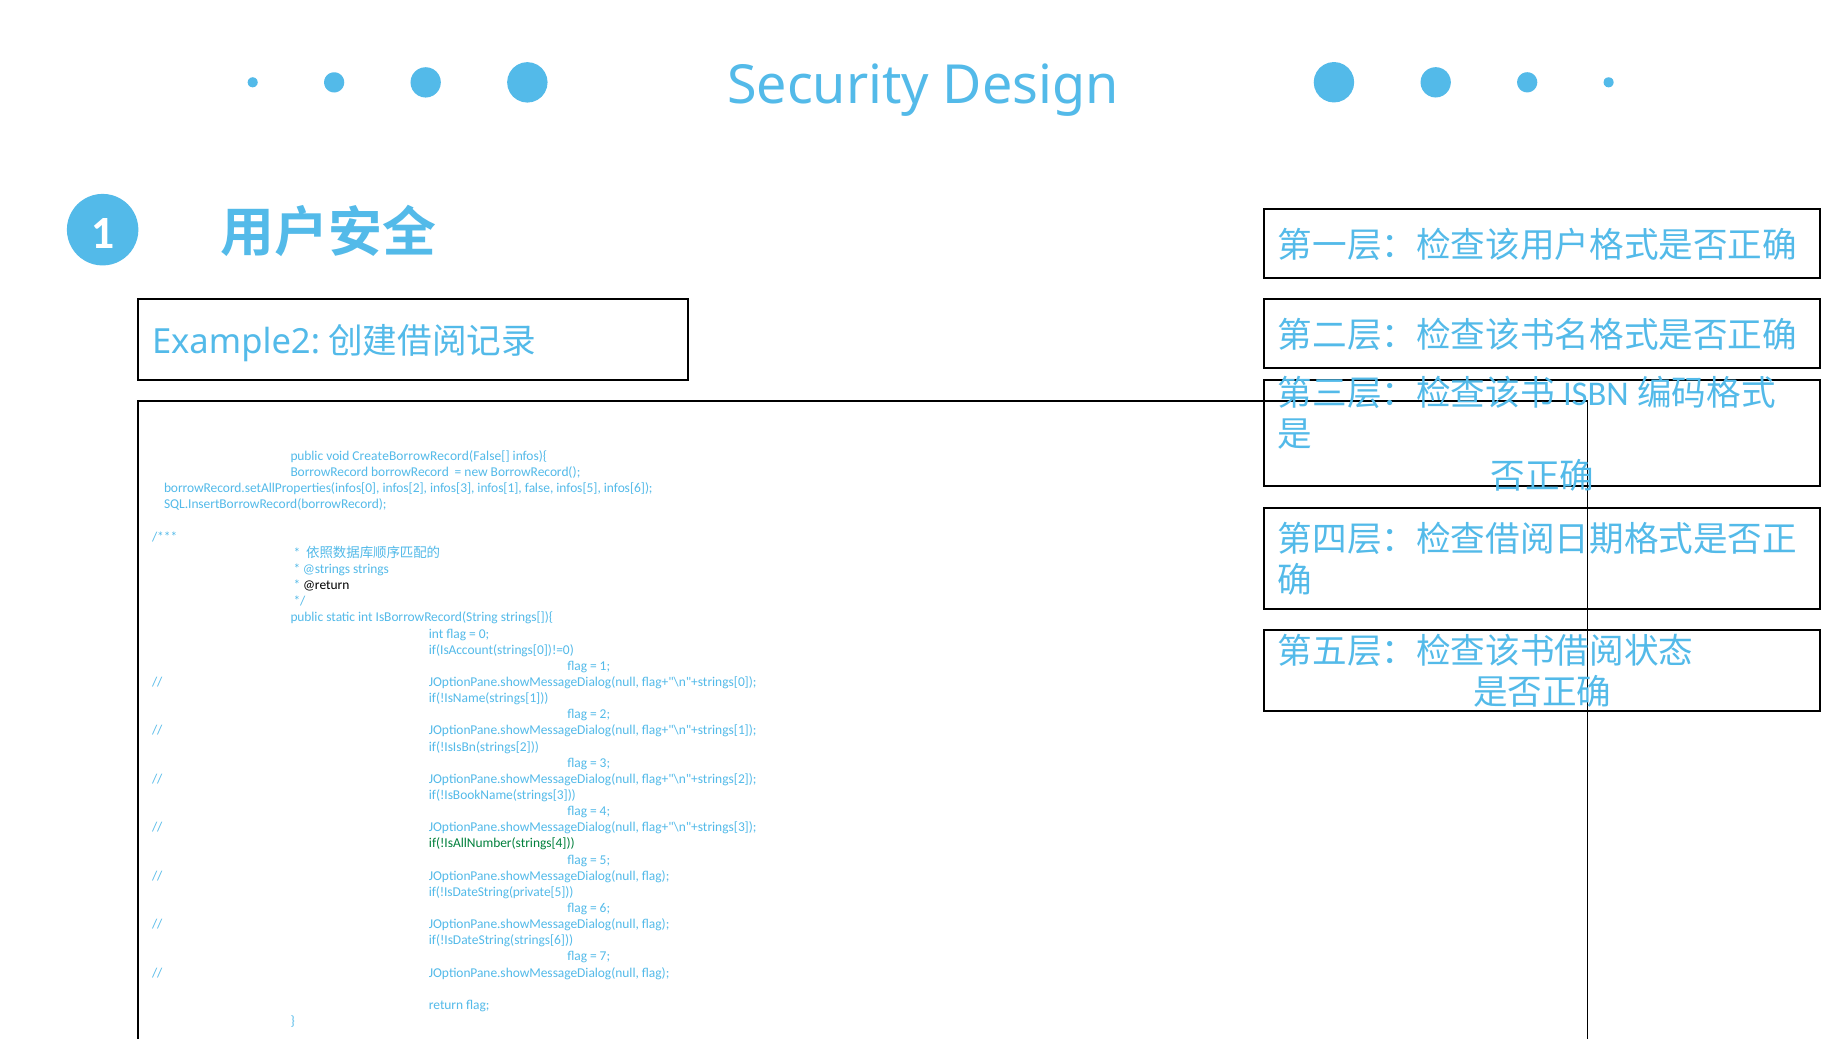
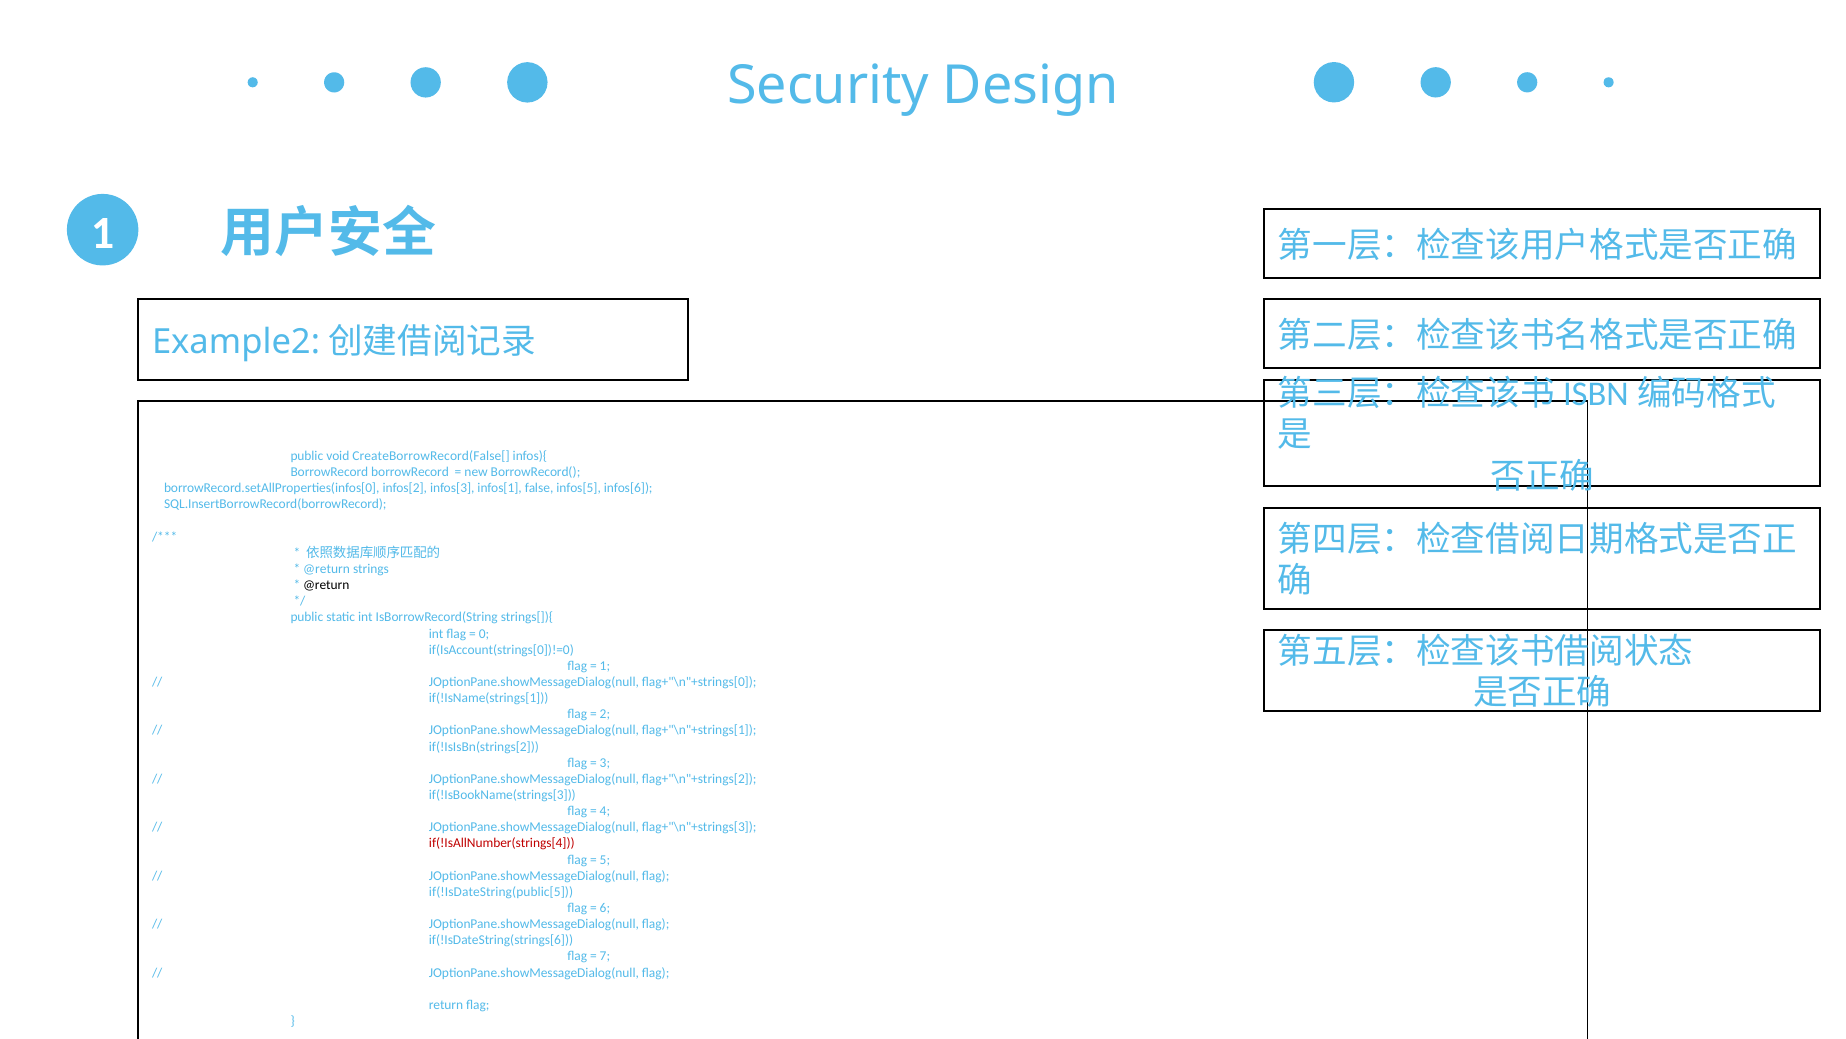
@strings at (327, 569): @strings -> @return
if(!IsAllNumber(strings[4 colour: green -> red
if(!IsDateString(private[5: if(!IsDateString(private[5 -> if(!IsDateString(public[5
